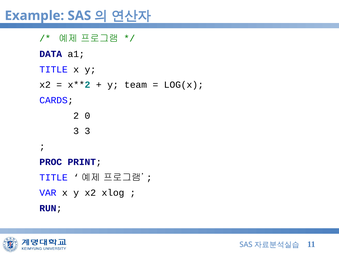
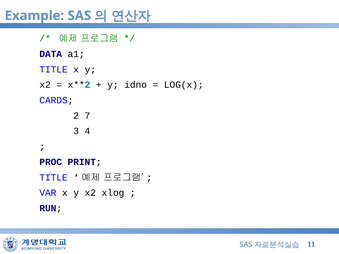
team: team -> idno
0: 0 -> 7
3 3: 3 -> 4
